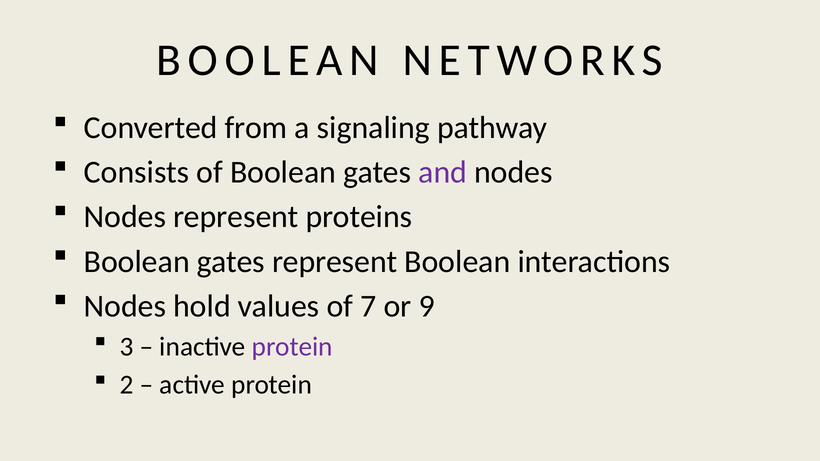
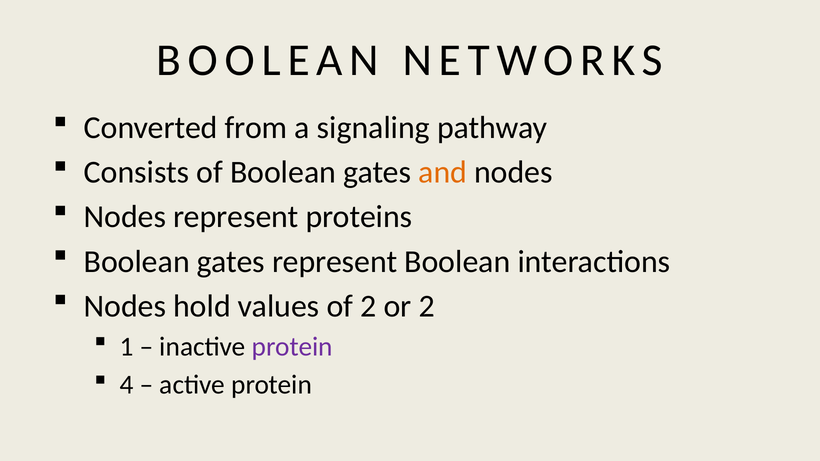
and colour: purple -> orange
of 7: 7 -> 2
or 9: 9 -> 2
3: 3 -> 1
2: 2 -> 4
